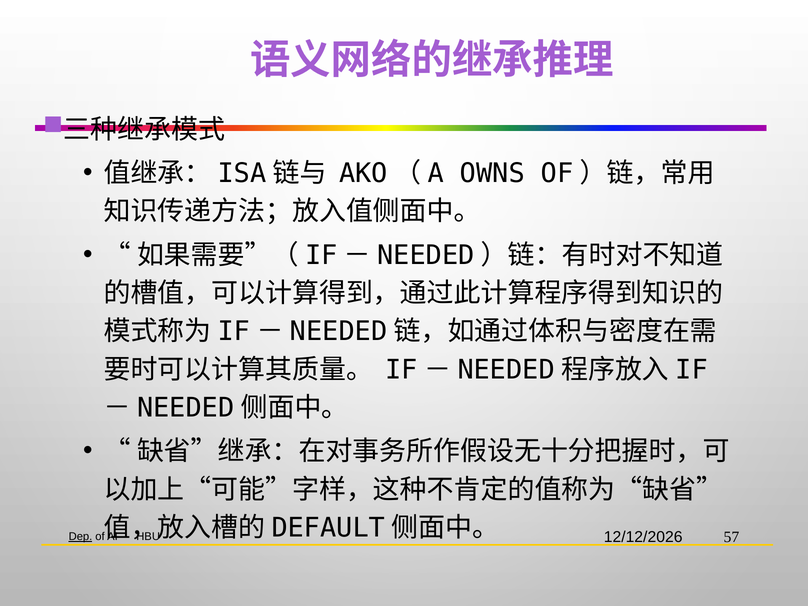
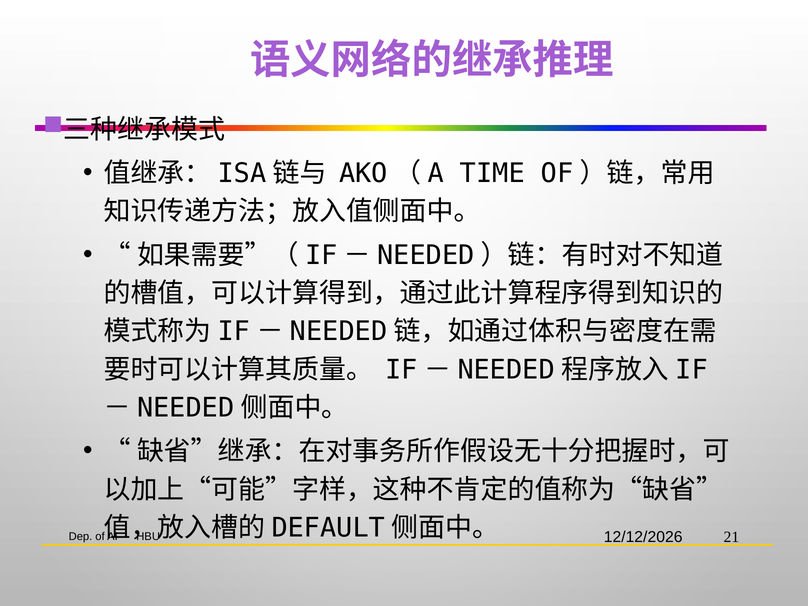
OWNS: OWNS -> TIME
Dep underline: present -> none
57: 57 -> 21
